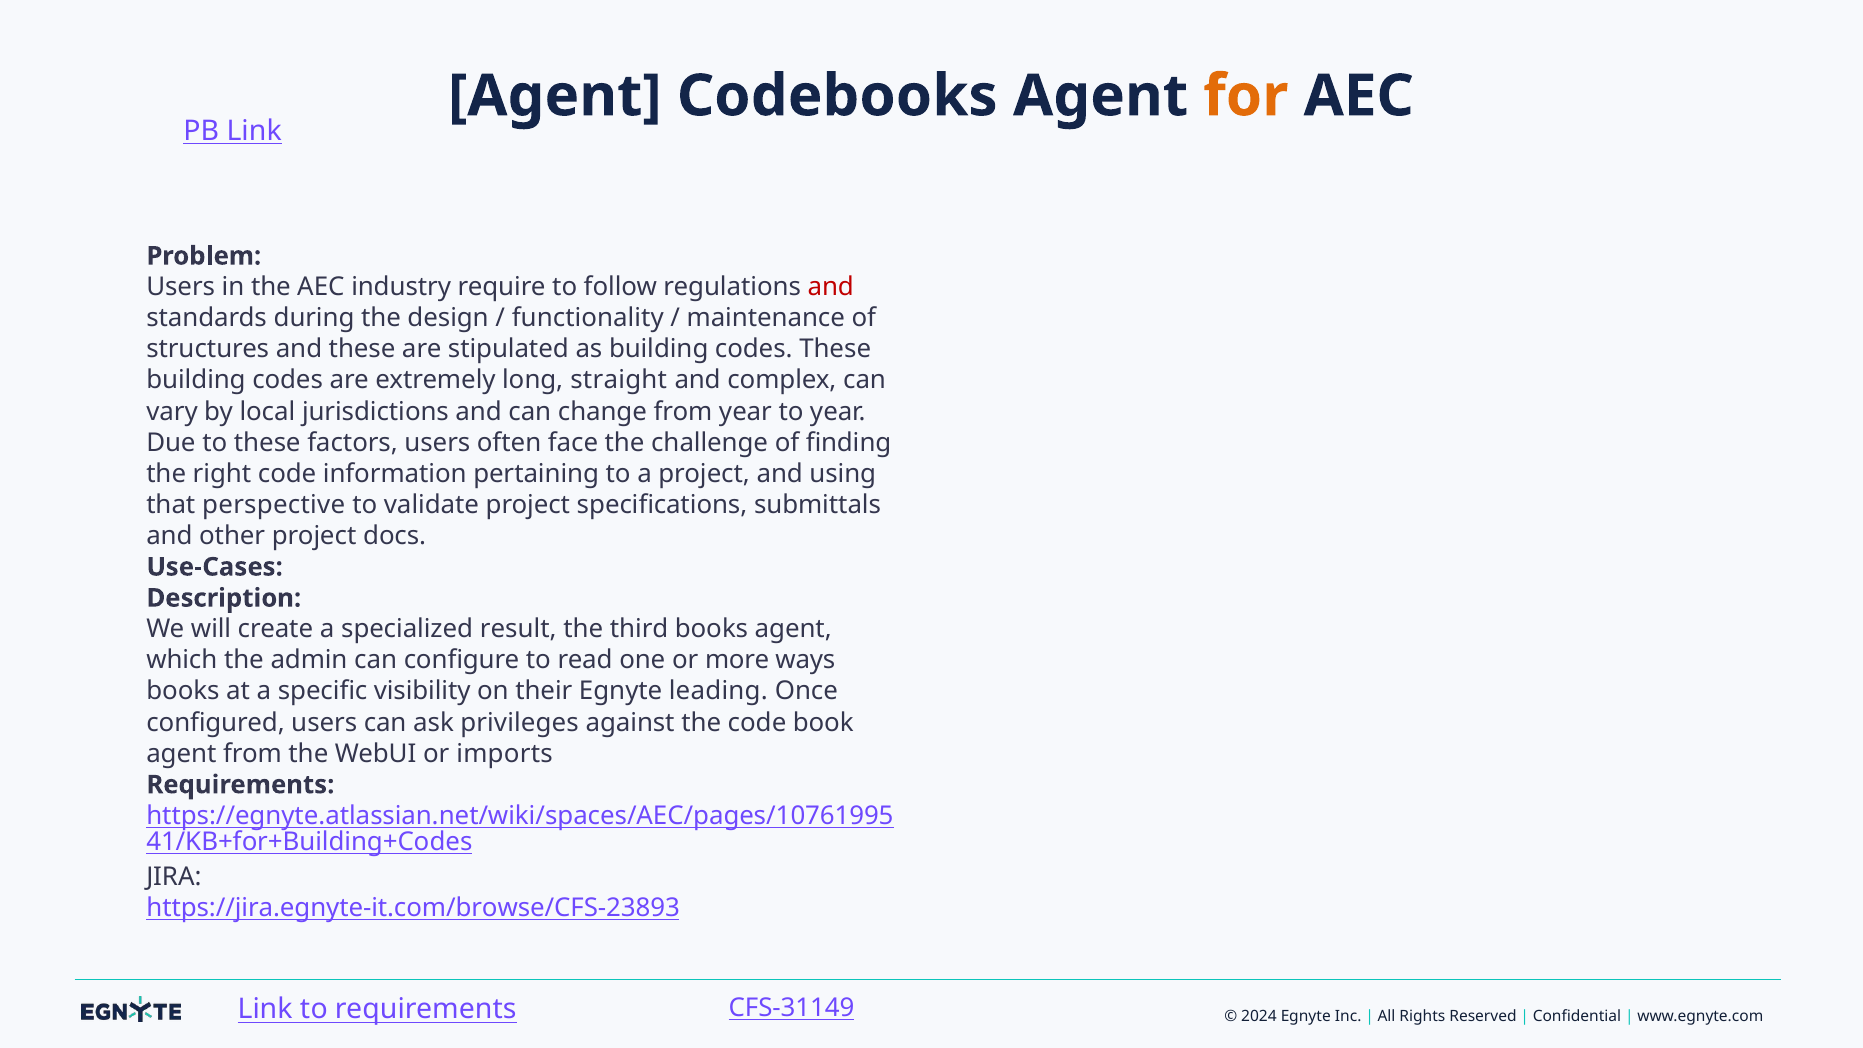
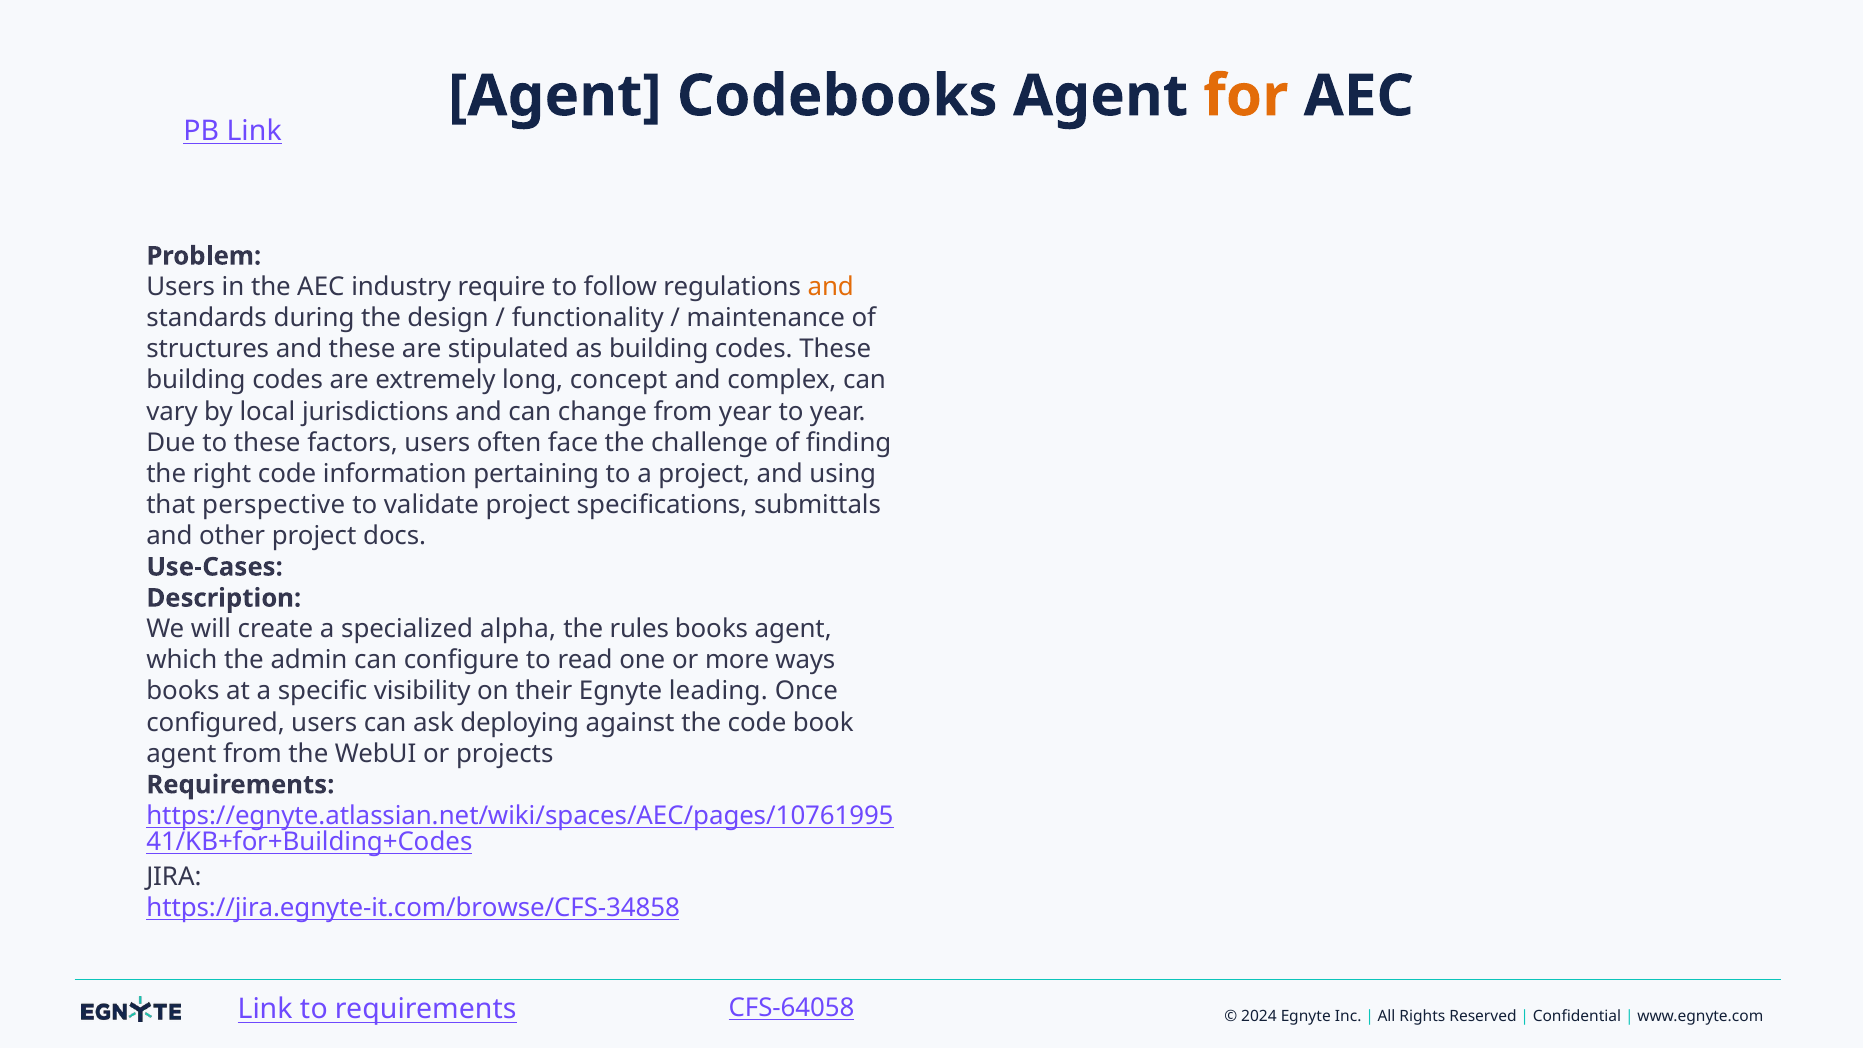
and at (831, 287) colour: red -> orange
straight: straight -> concept
result: result -> alpha
third: third -> rules
privileges: privileges -> deploying
imports: imports -> projects
https://jira.egnyte-it.com/browse/CFS-23893: https://jira.egnyte-it.com/browse/CFS-23893 -> https://jira.egnyte-it.com/browse/CFS-34858
CFS-31149: CFS-31149 -> CFS-64058
